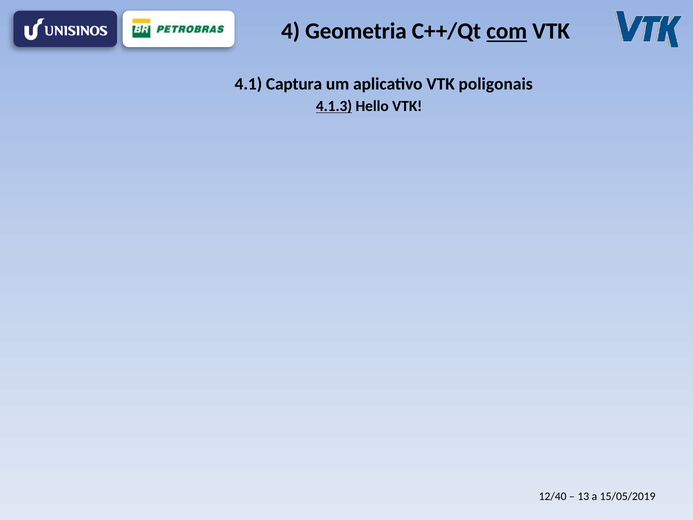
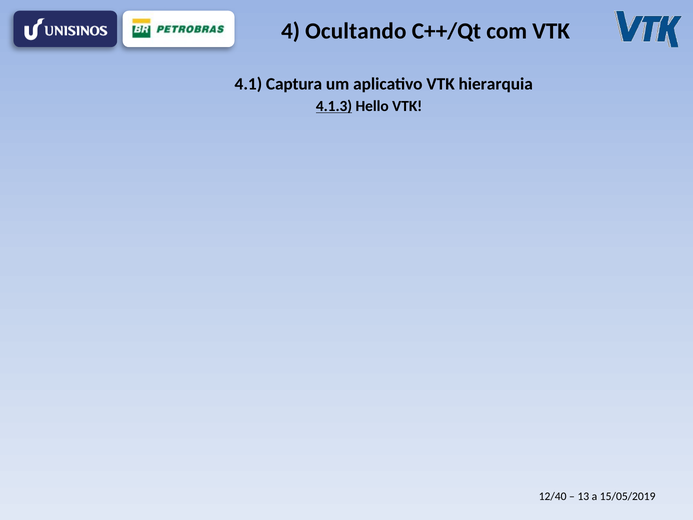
Geometria: Geometria -> Ocultando
com underline: present -> none
poligonais: poligonais -> hierarquia
